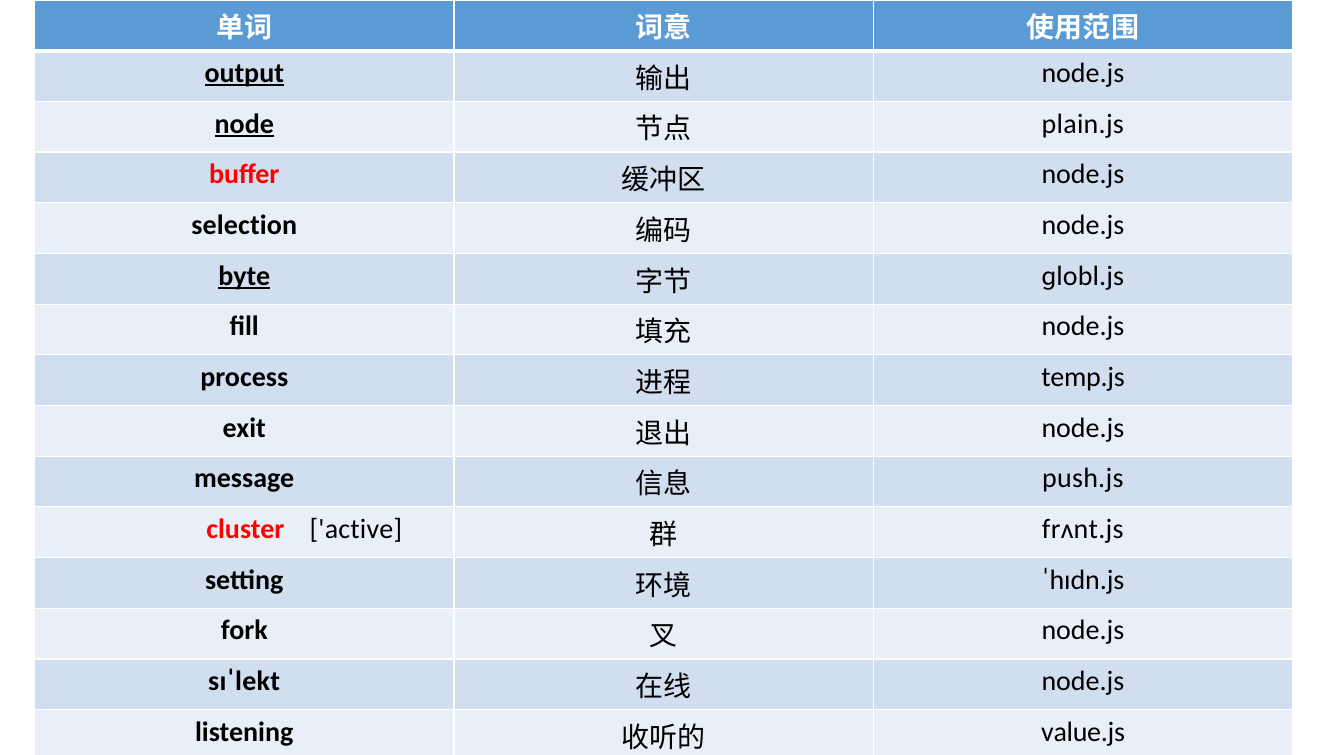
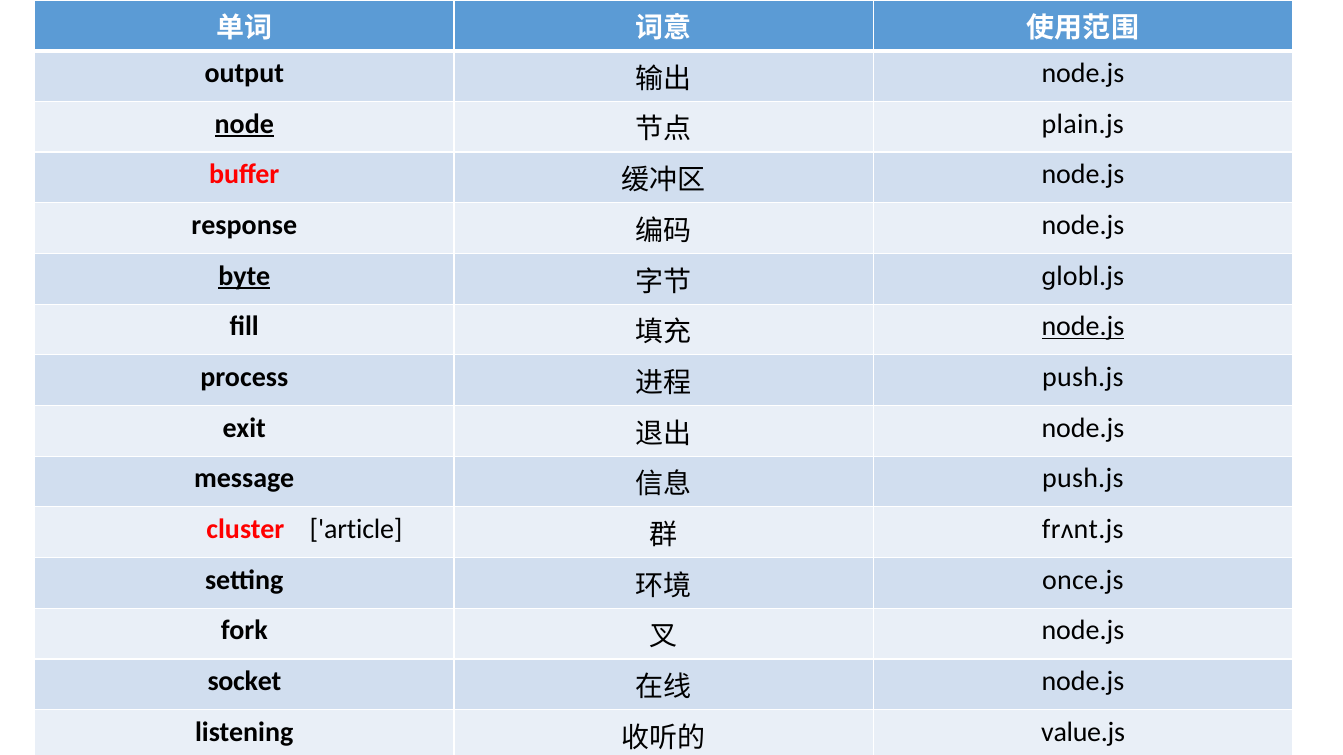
output underline: present -> none
selection: selection -> response
node.js at (1083, 327) underline: none -> present
temp.js at (1083, 378): temp.js -> push.js
active: active -> article
ˈhɪdn.js: ˈhɪdn.js -> once.js
sɪˈlekt: sɪˈlekt -> socket
